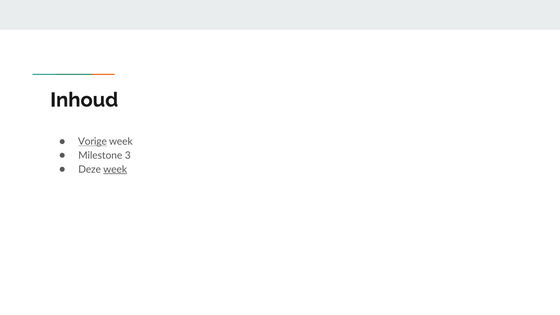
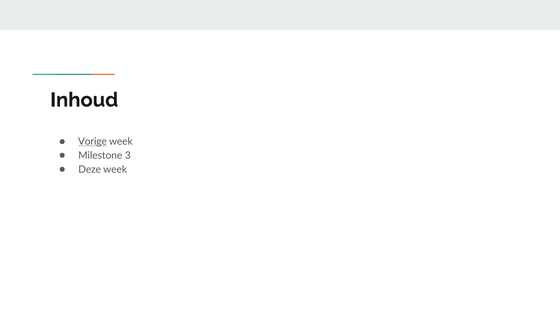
week at (115, 169) underline: present -> none
